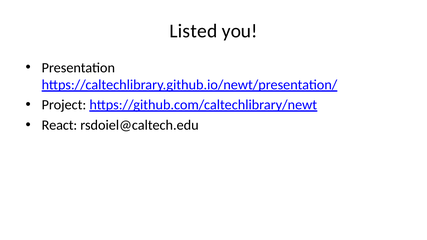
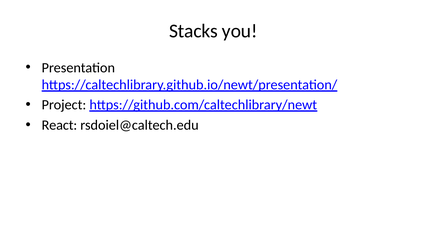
Listed: Listed -> Stacks
